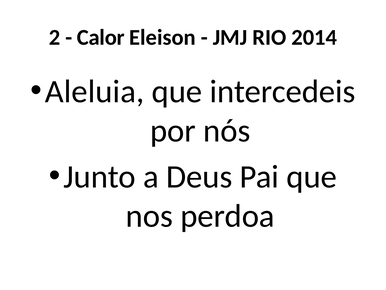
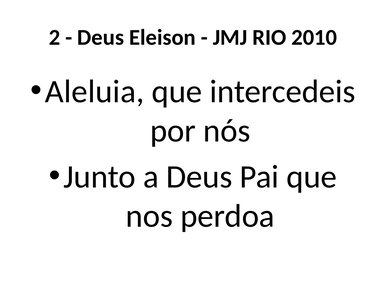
Calor at (101, 37): Calor -> Deus
2014: 2014 -> 2010
